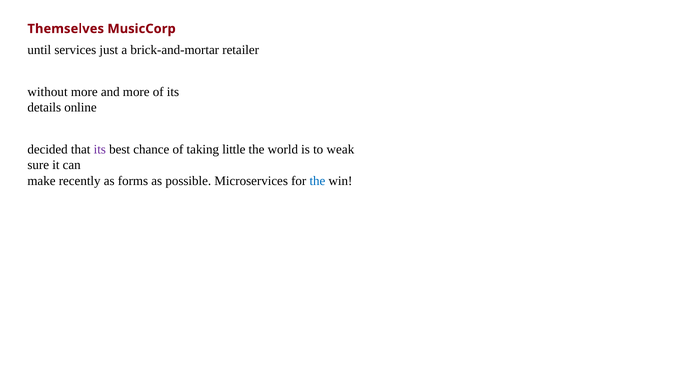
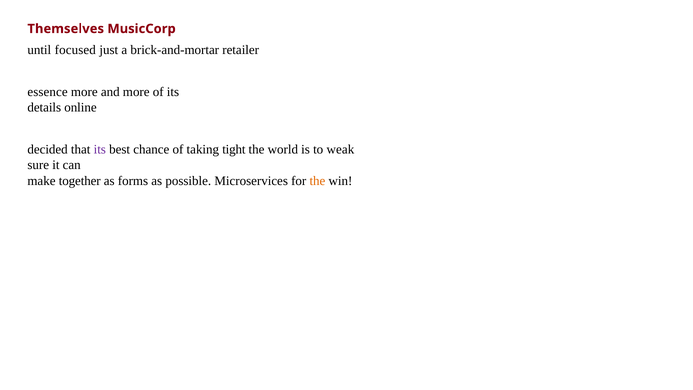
services: services -> focused
without: without -> essence
little: little -> tight
recently: recently -> together
the at (317, 181) colour: blue -> orange
